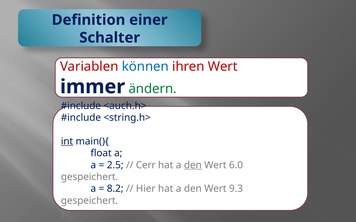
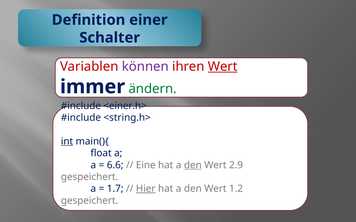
können colour: blue -> purple
Wert at (223, 67) underline: none -> present
<auch.h>: <auch.h> -> <einer.h>
2.5: 2.5 -> 6.6
Cerr: Cerr -> Eine
6.0: 6.0 -> 2.9
8.2: 8.2 -> 1.7
Hier underline: none -> present
9.3: 9.3 -> 1.2
